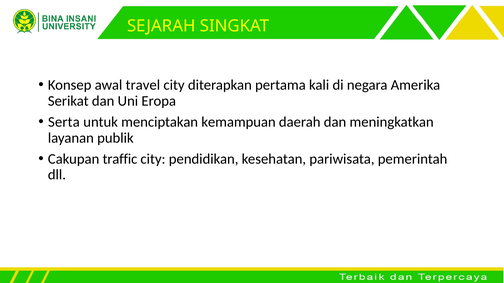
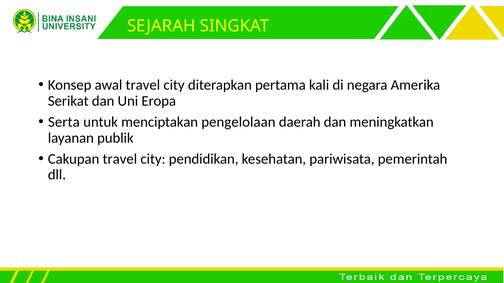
kemampuan: kemampuan -> pengelolaan
Cakupan traffic: traffic -> travel
